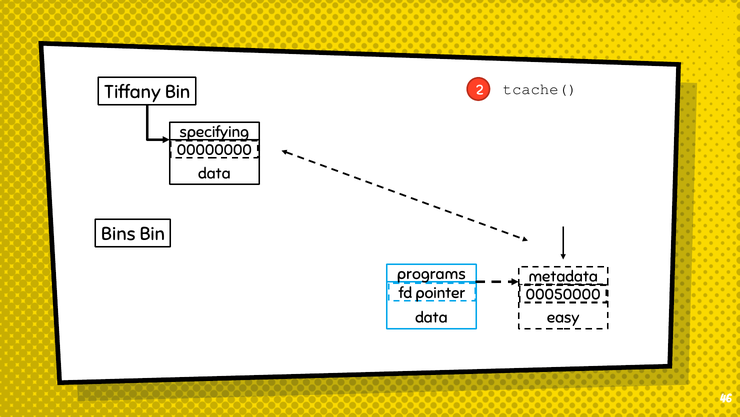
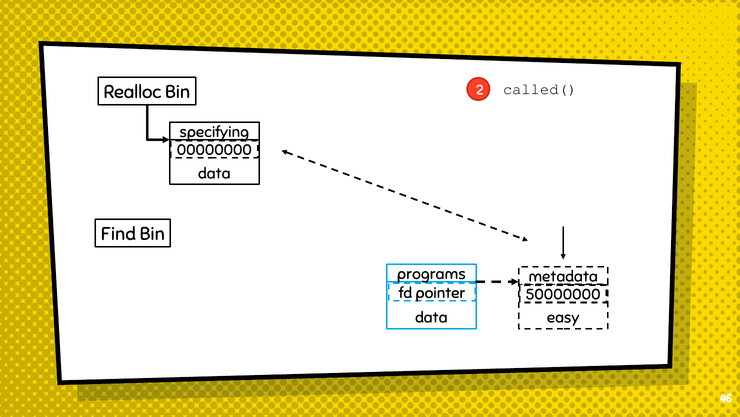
Tiffany: Tiffany -> Realloc
tcache(: tcache( -> called(
Bins: Bins -> Find
00050000: 00050000 -> 50000000
